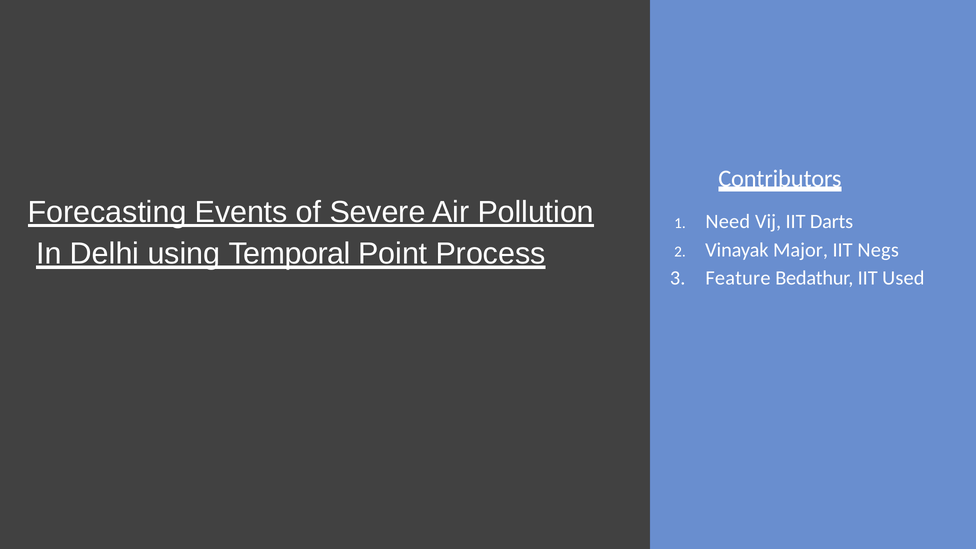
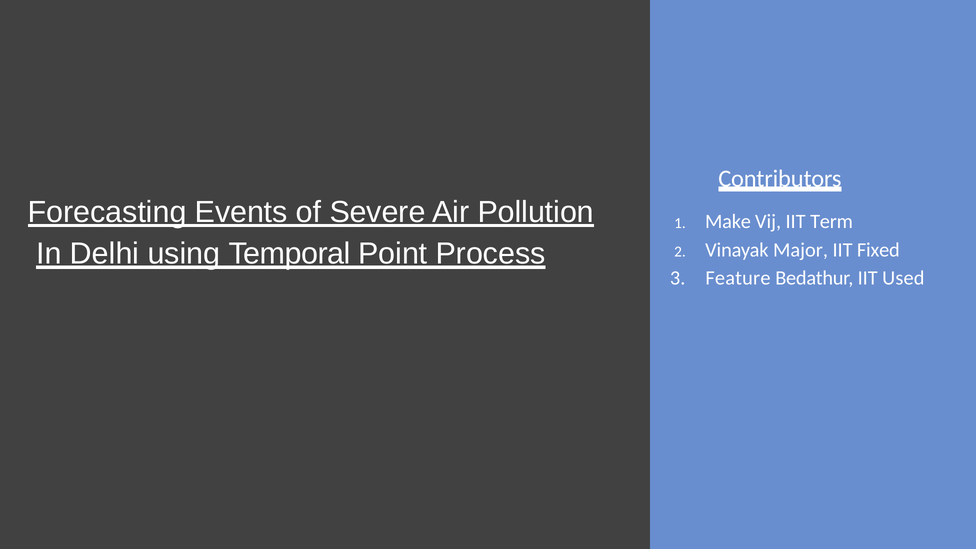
Need: Need -> Make
Darts: Darts -> Term
Negs: Negs -> Fixed
